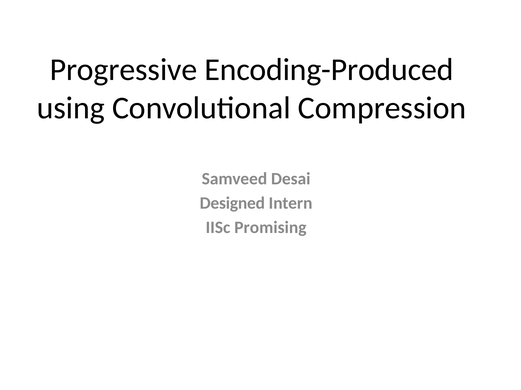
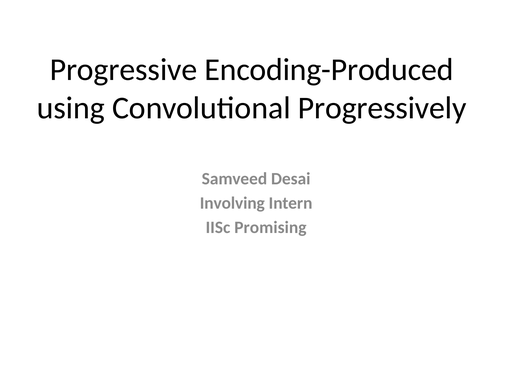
Compression: Compression -> Progressively
Designed: Designed -> Involving
